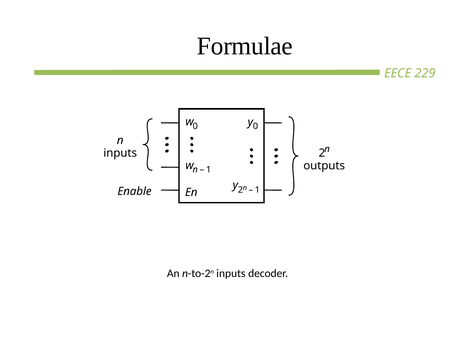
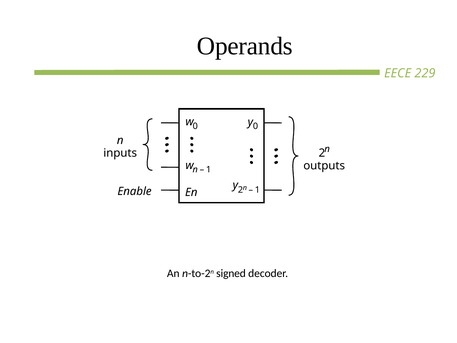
Formulae: Formulae -> Operands
n-to-2n inputs: inputs -> signed
